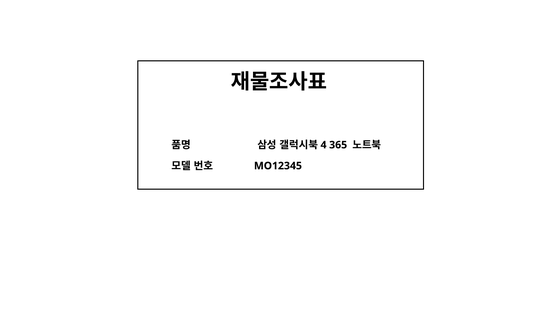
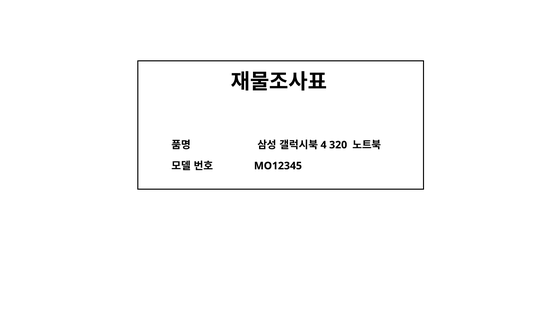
365: 365 -> 320
